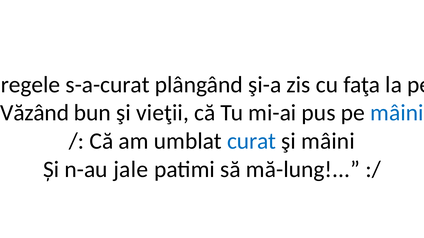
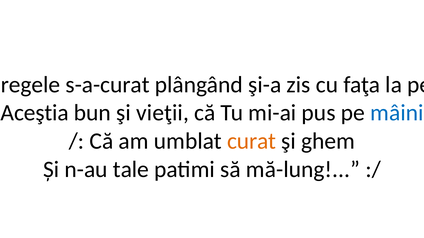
Văzând: Văzând -> Aceştia
curat colour: blue -> orange
şi mâini: mâini -> ghem
jale: jale -> tale
